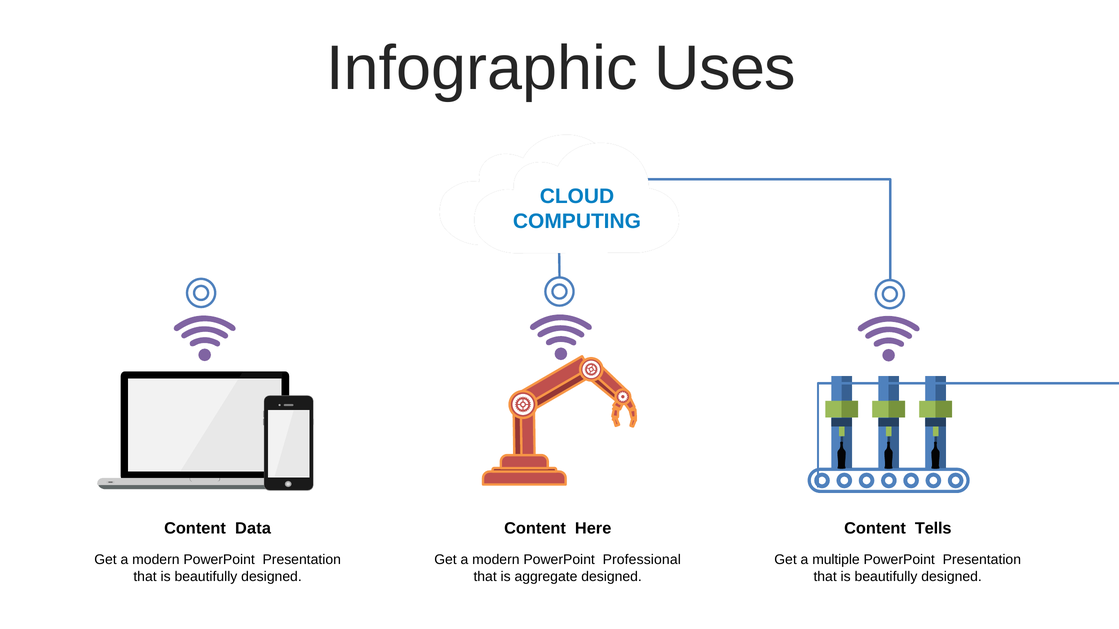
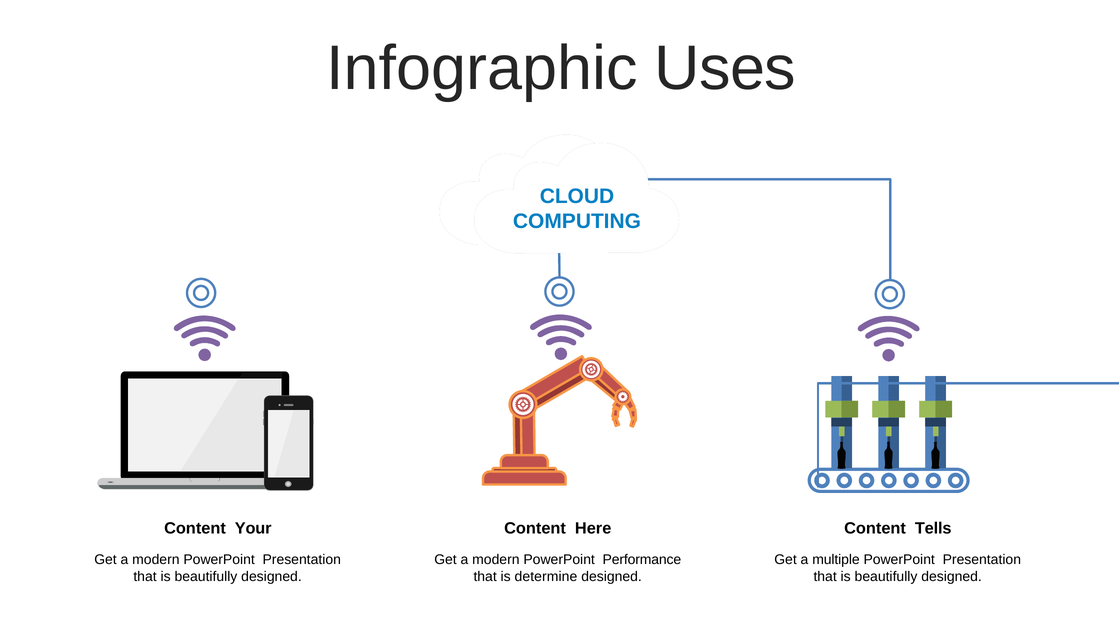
Data: Data -> Your
Professional: Professional -> Performance
aggregate: aggregate -> determine
